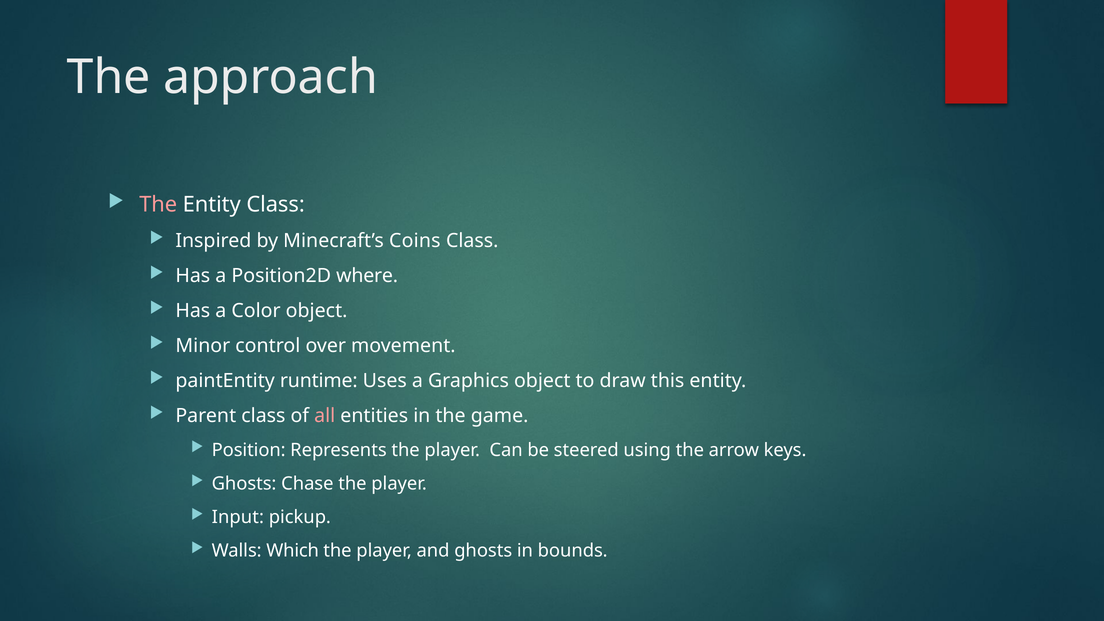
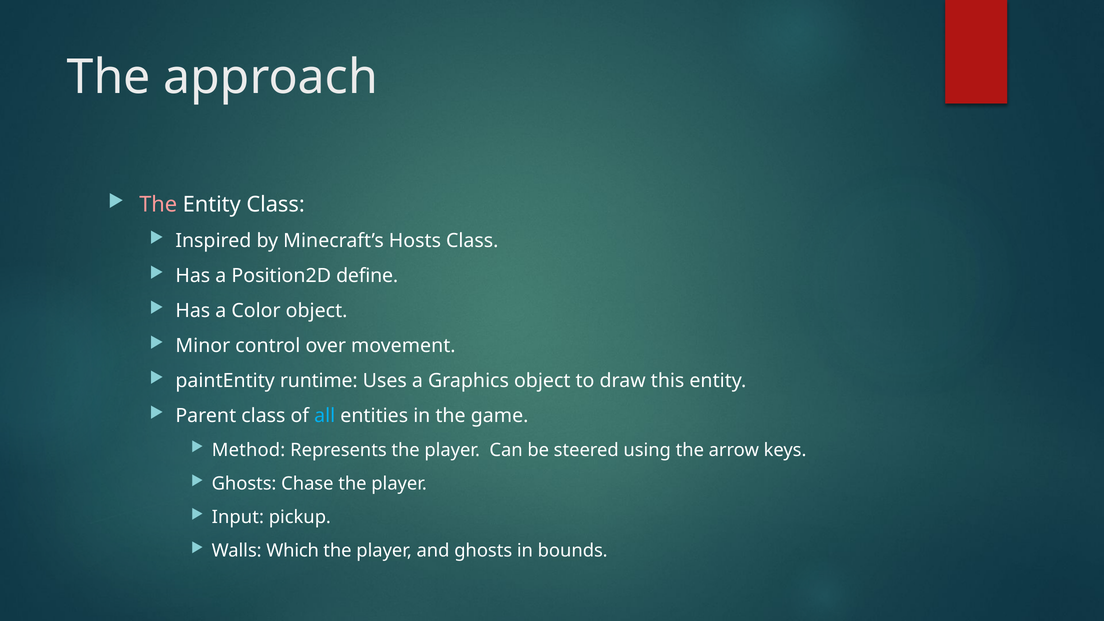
Coins: Coins -> Hosts
where: where -> define
all colour: pink -> light blue
Position: Position -> Method
